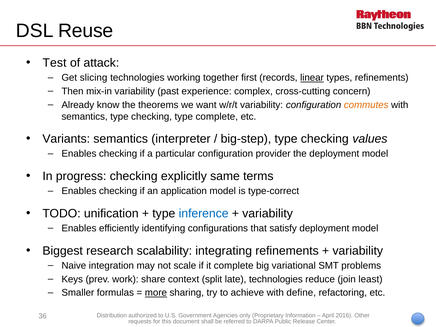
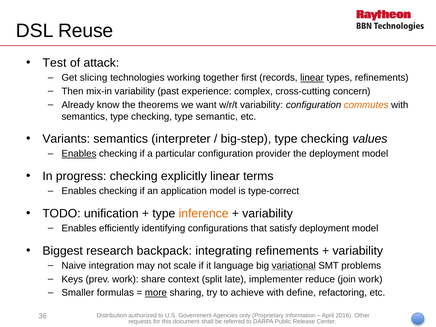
type complete: complete -> semantic
Enables at (79, 154) underline: none -> present
explicitly same: same -> linear
inference colour: blue -> orange
scalability: scalability -> backpack
it complete: complete -> language
variational underline: none -> present
late technologies: technologies -> implementer
join least: least -> work
